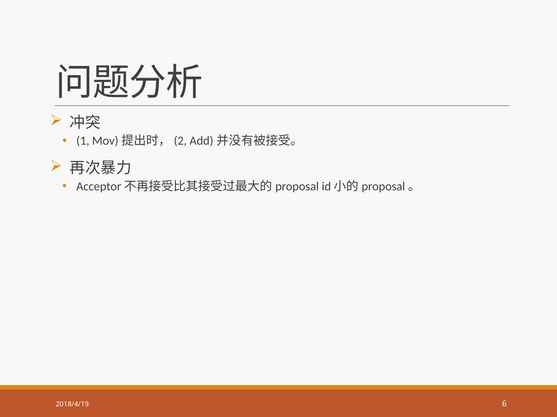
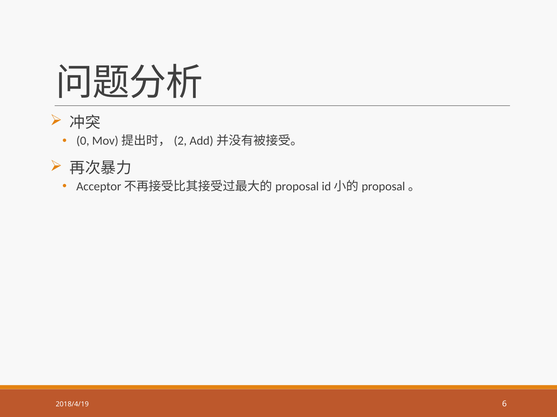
1: 1 -> 0
